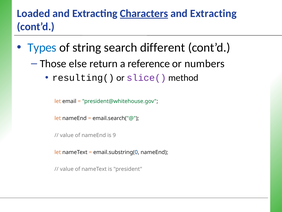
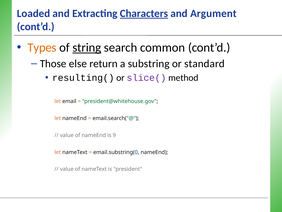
Extracting at (213, 13): Extracting -> Argument
Types colour: blue -> orange
string underline: none -> present
different: different -> common
reference: reference -> substring
numbers: numbers -> standard
